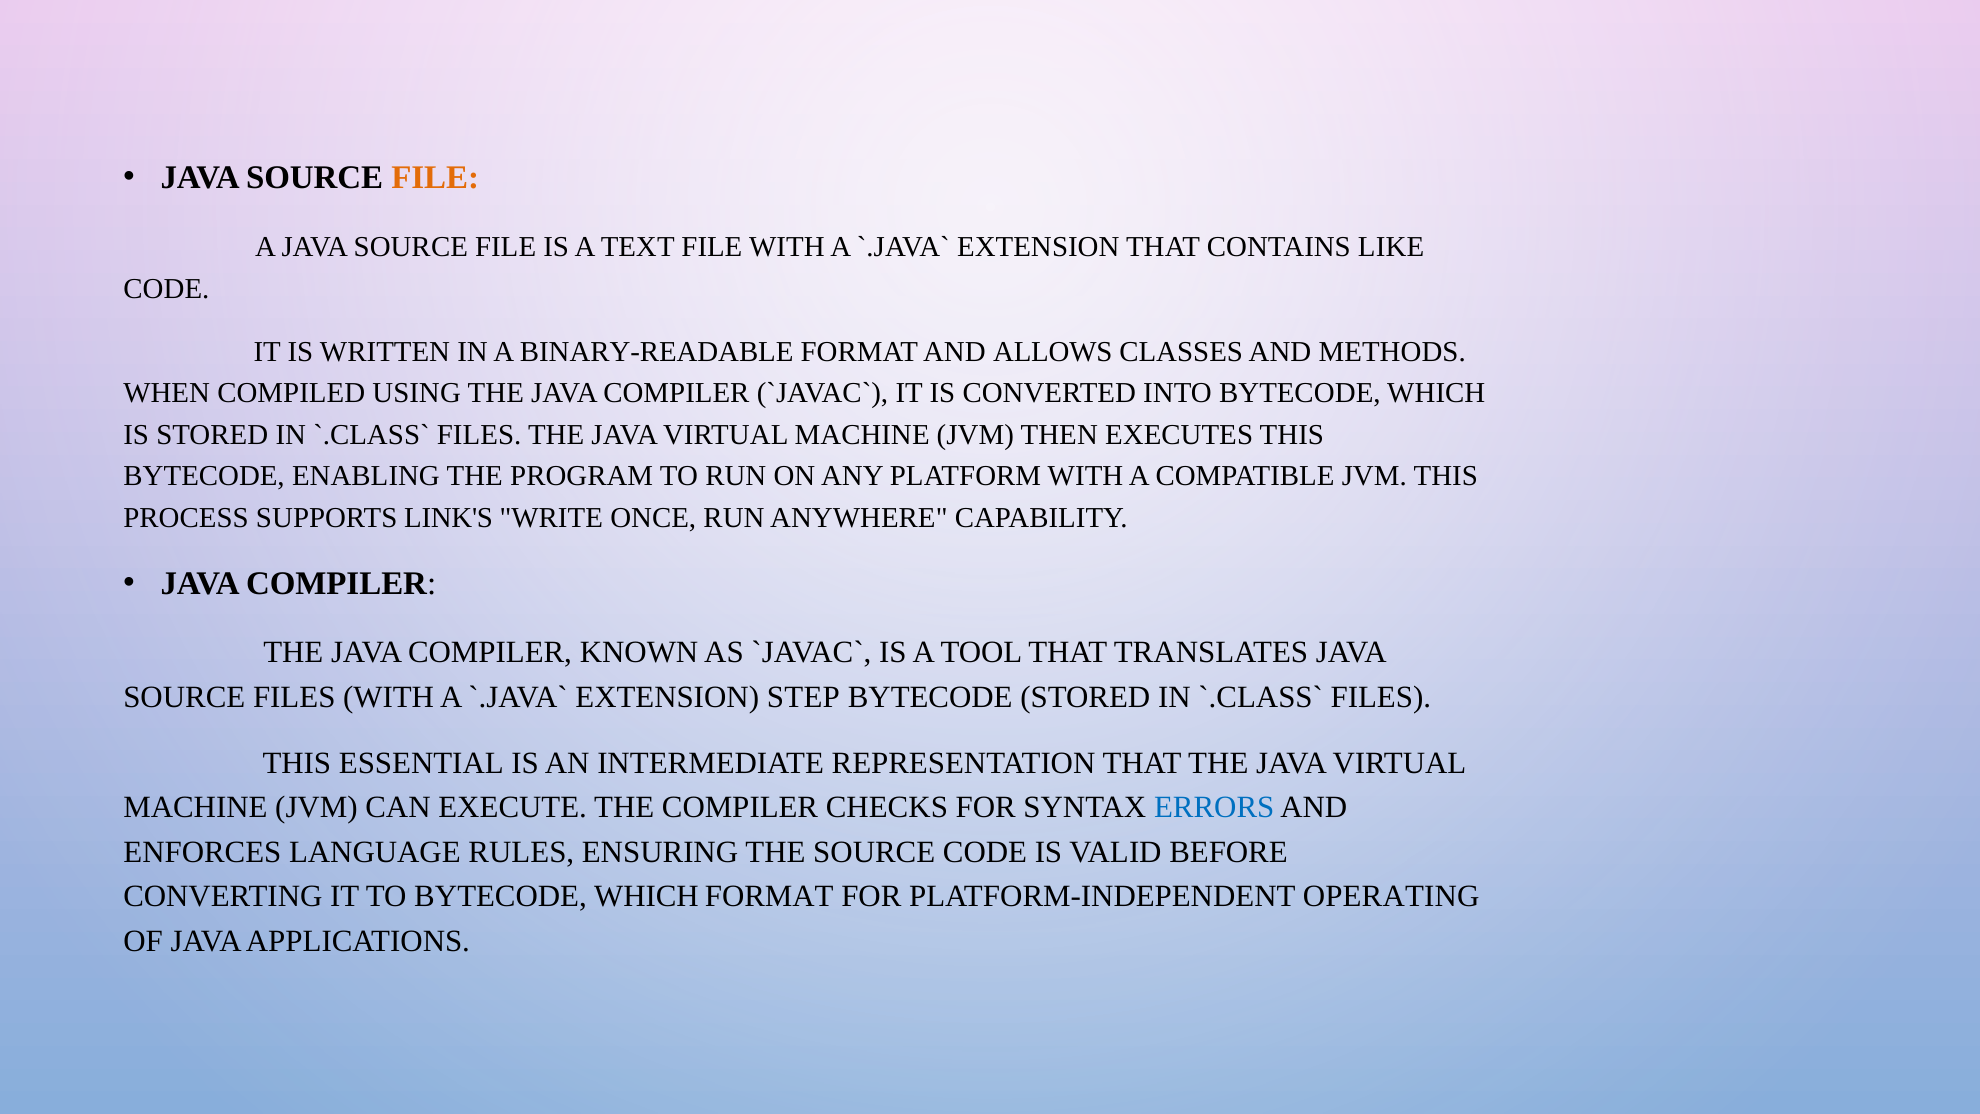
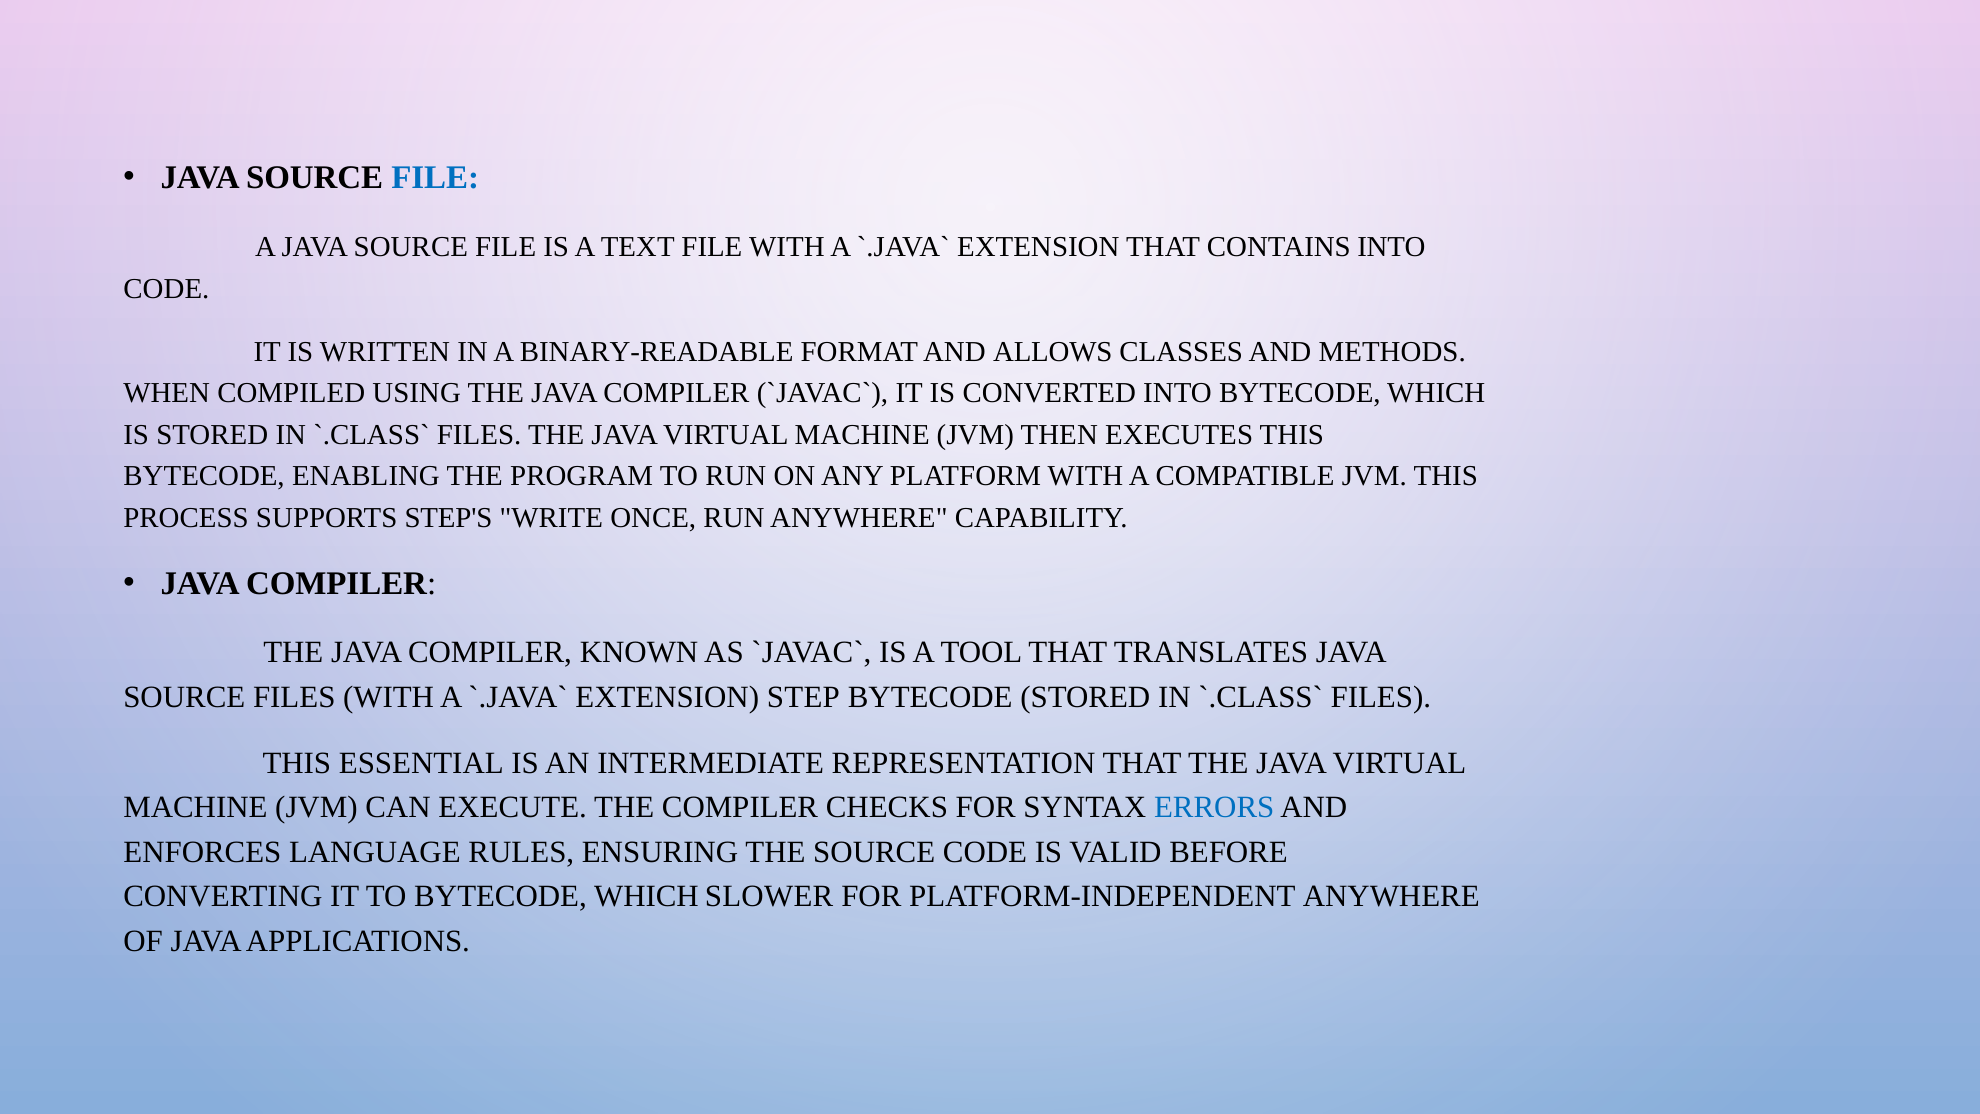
FILE at (435, 177) colour: orange -> blue
CONTAINS LIKE: LIKE -> INTO
LINK'S: LINK'S -> STEP'S
WHICH FORMAT: FORMAT -> SLOWER
PLATFORM-INDEPENDENT OPERATING: OPERATING -> ANYWHERE
